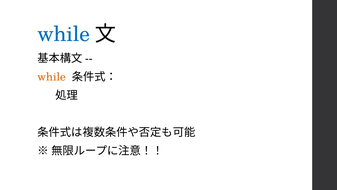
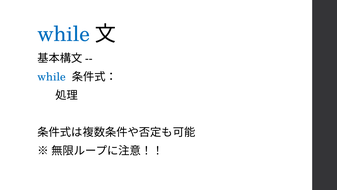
while at (52, 77) colour: orange -> blue
